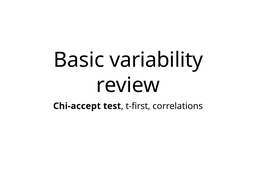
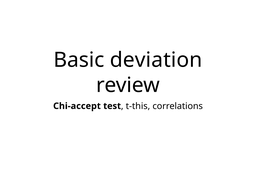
variability: variability -> deviation
t-first: t-first -> t-this
